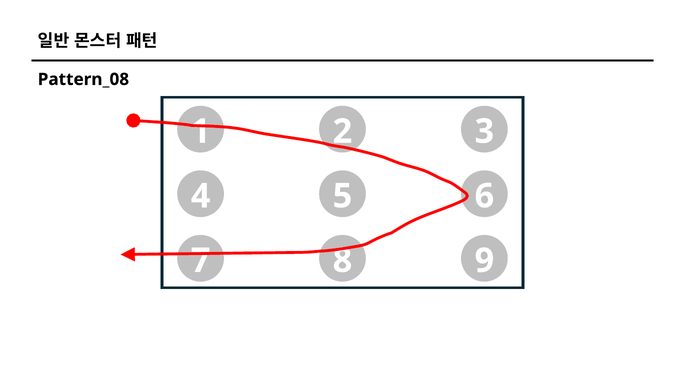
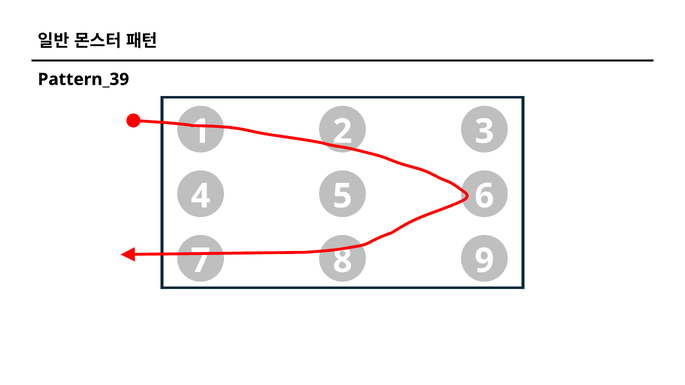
Pattern_08: Pattern_08 -> Pattern_39
